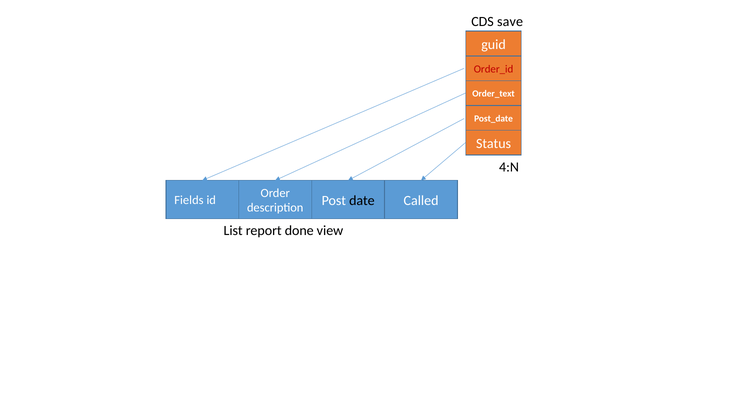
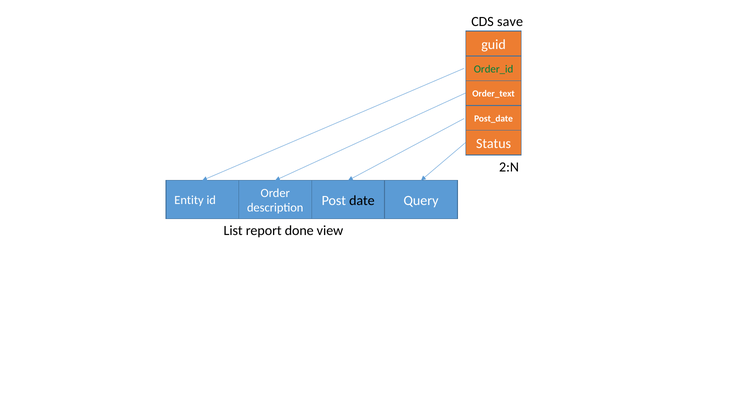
Order_id colour: red -> green
4:N: 4:N -> 2:N
Fields: Fields -> Entity
Called: Called -> Query
